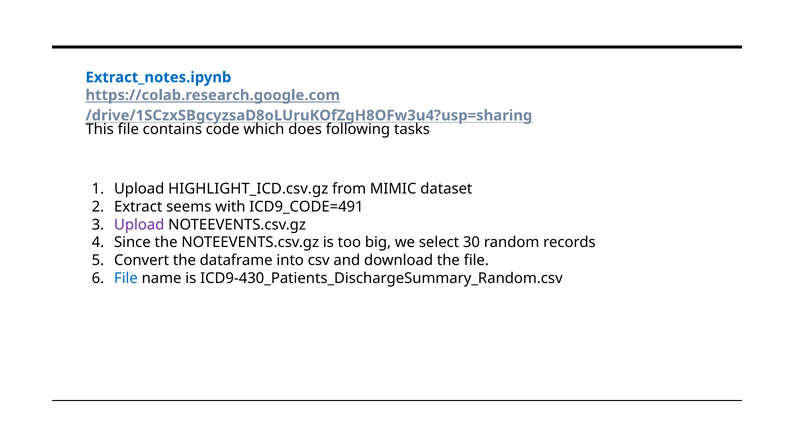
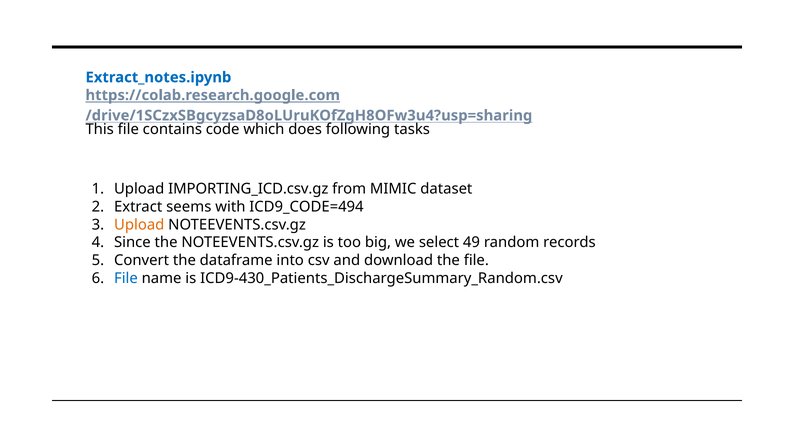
HIGHLIGHT_ICD.csv.gz: HIGHLIGHT_ICD.csv.gz -> IMPORTING_ICD.csv.gz
ICD9_CODE=491: ICD9_CODE=491 -> ICD9_CODE=494
Upload at (139, 224) colour: purple -> orange
30: 30 -> 49
